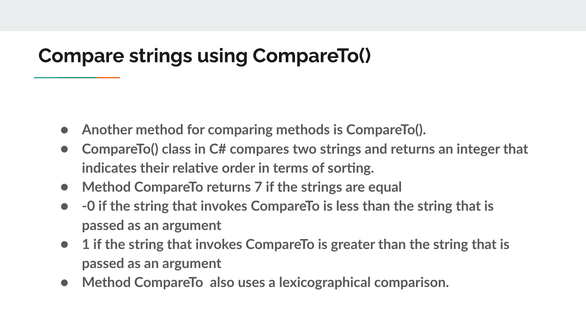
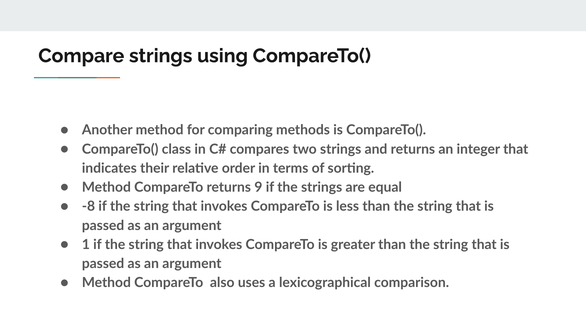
7: 7 -> 9
-0: -0 -> -8
